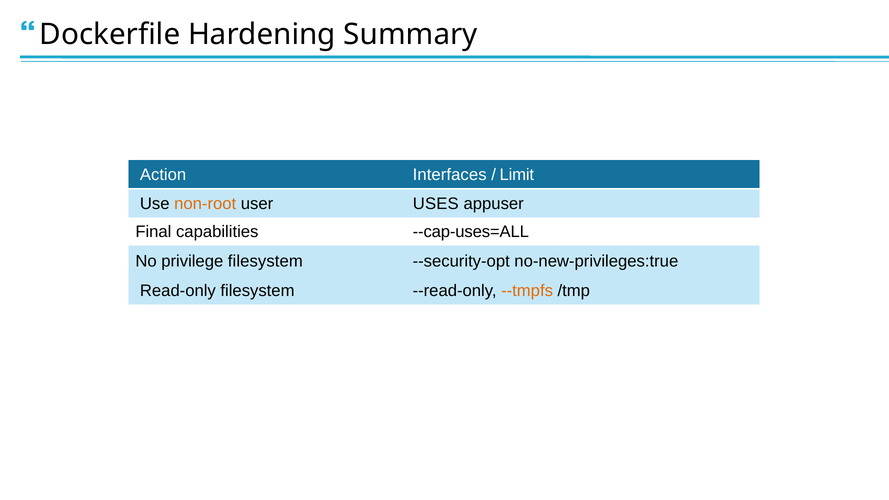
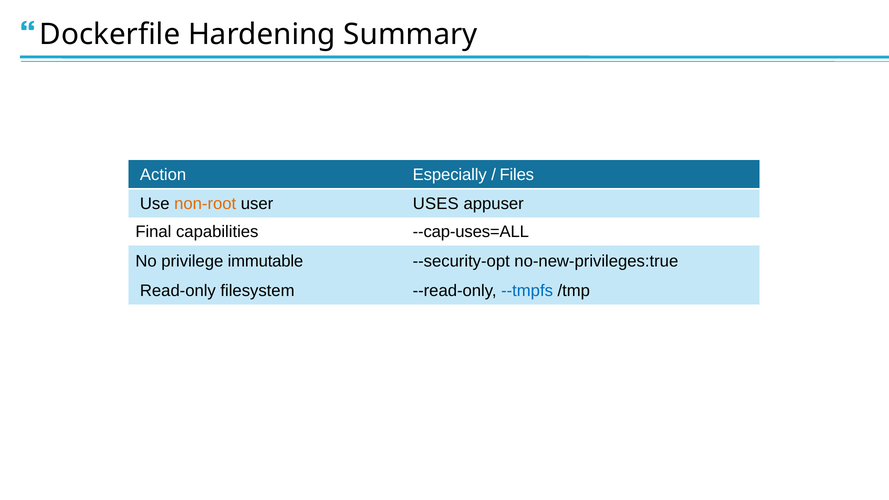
Interfaces: Interfaces -> Especially
Limit: Limit -> Files
privilege filesystem: filesystem -> immutable
--tmpfs colour: orange -> blue
